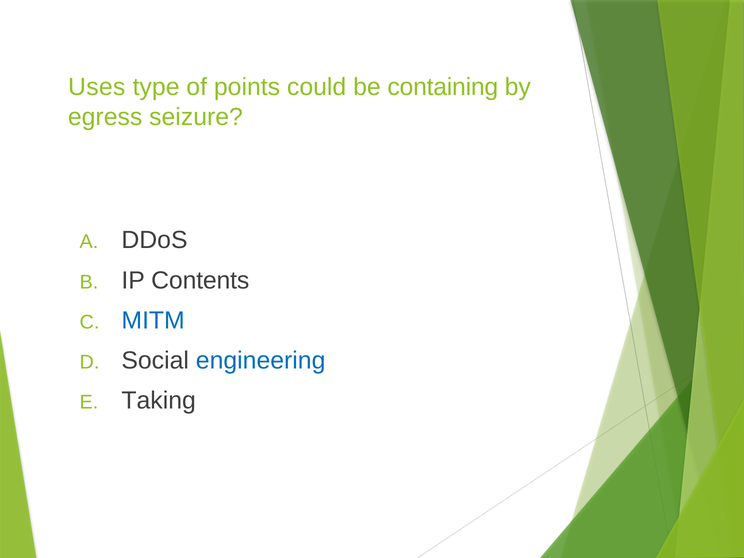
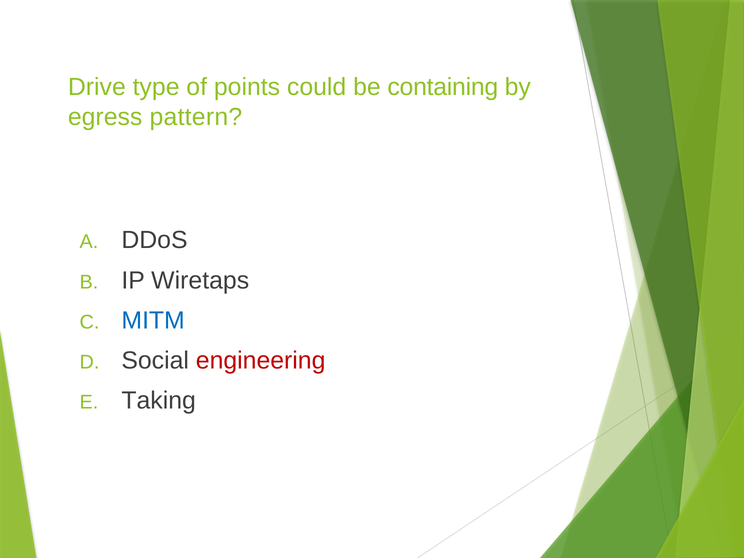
Uses: Uses -> Drive
seizure: seizure -> pattern
Contents: Contents -> Wiretaps
engineering colour: blue -> red
